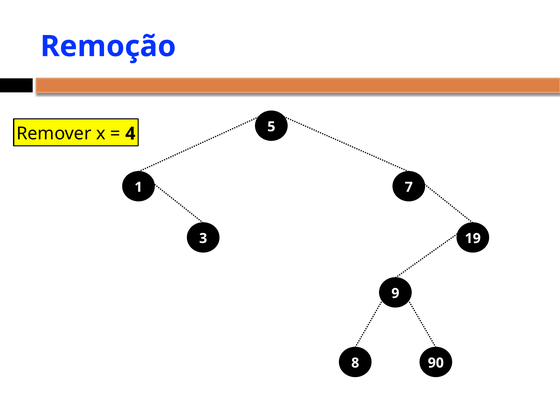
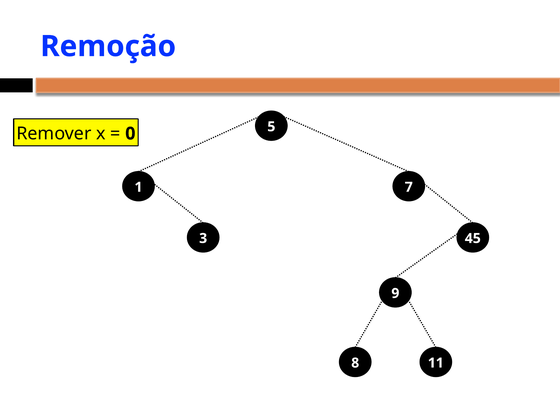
4: 4 -> 0
19: 19 -> 45
90: 90 -> 11
